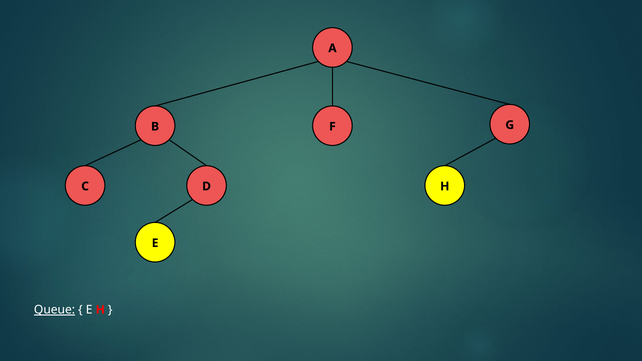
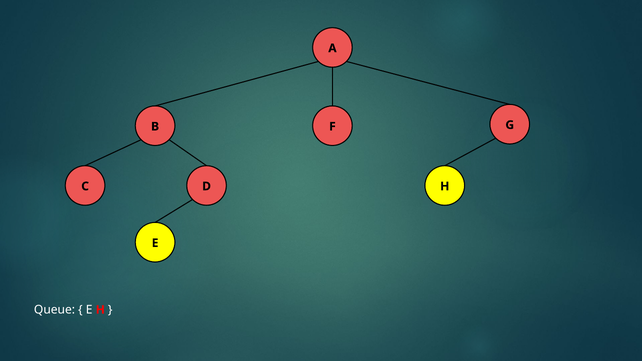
Queue underline: present -> none
